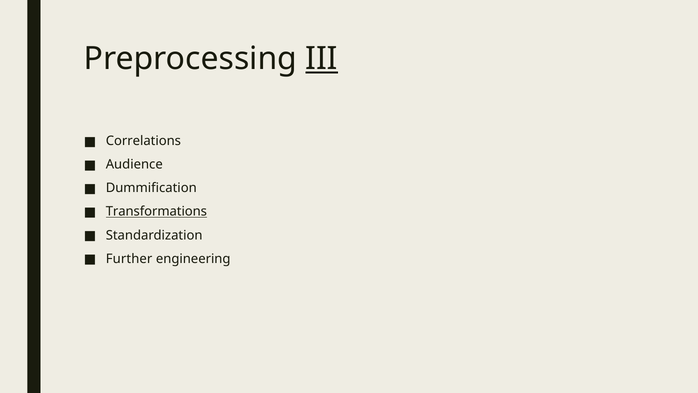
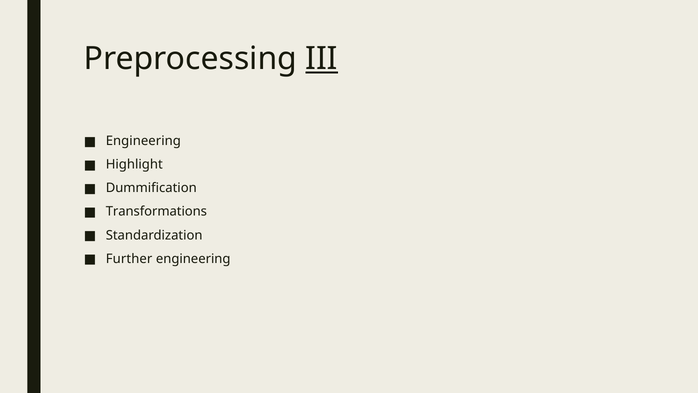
Correlations at (143, 141): Correlations -> Engineering
Audience: Audience -> Highlight
Transformations underline: present -> none
